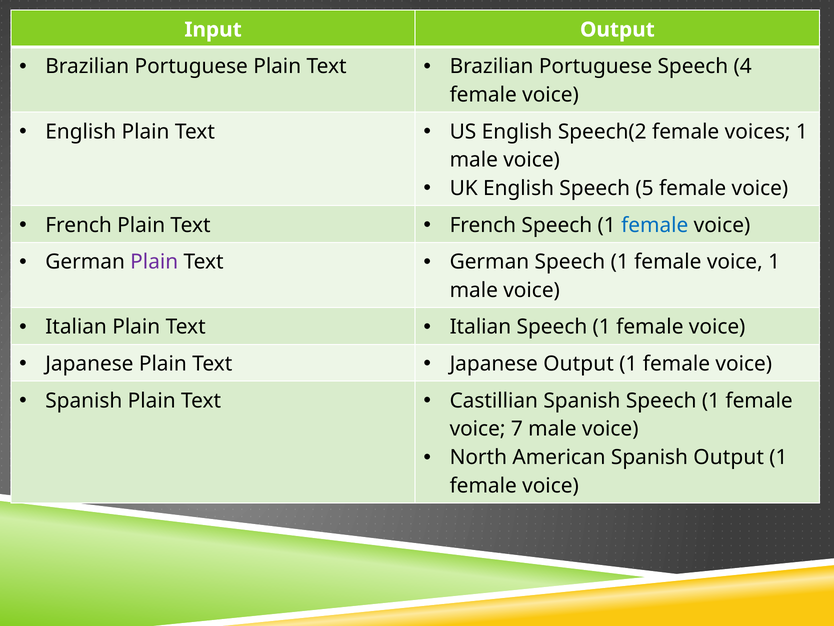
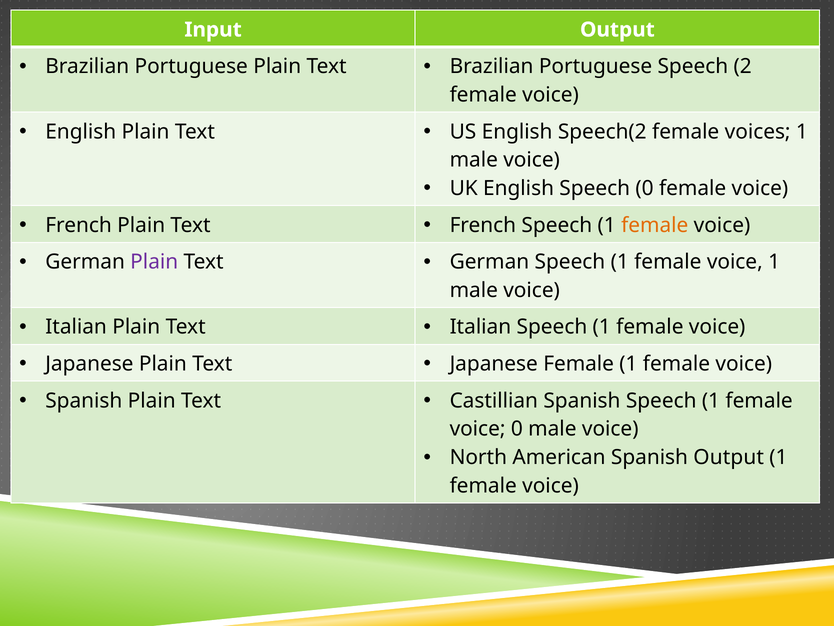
4: 4 -> 2
Speech 5: 5 -> 0
female at (655, 225) colour: blue -> orange
Japanese Output: Output -> Female
voice 7: 7 -> 0
